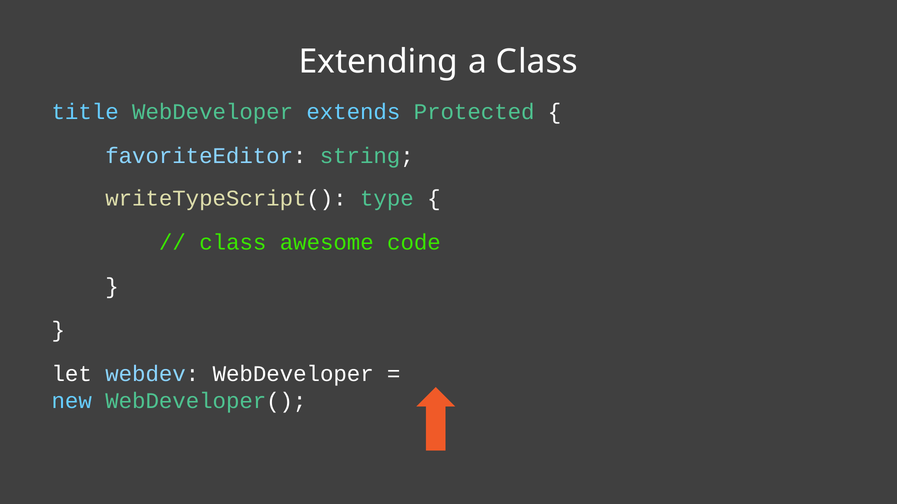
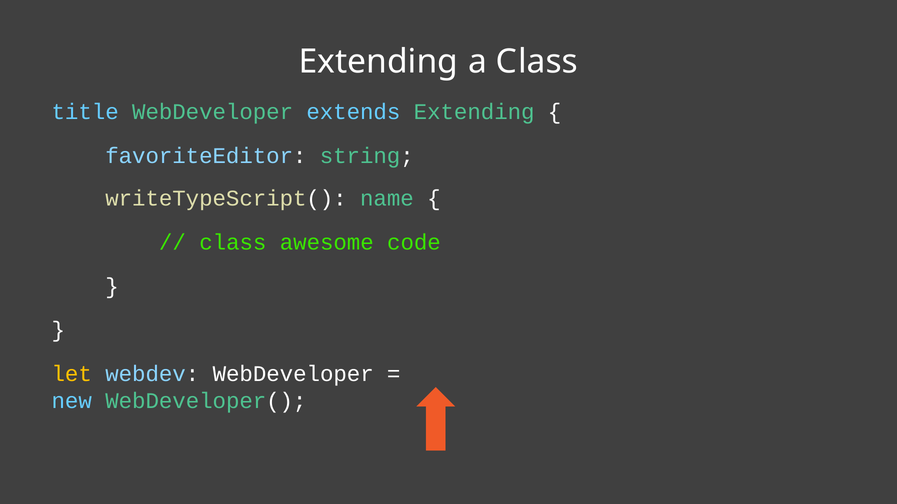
extends Protected: Protected -> Extending
type: type -> name
let colour: white -> yellow
